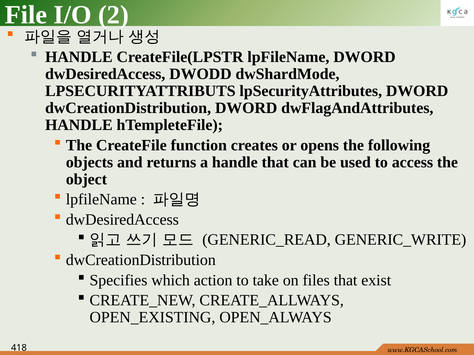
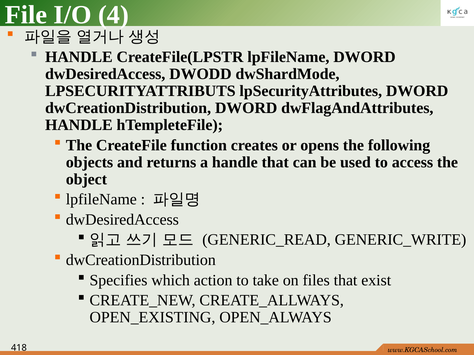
2: 2 -> 4
